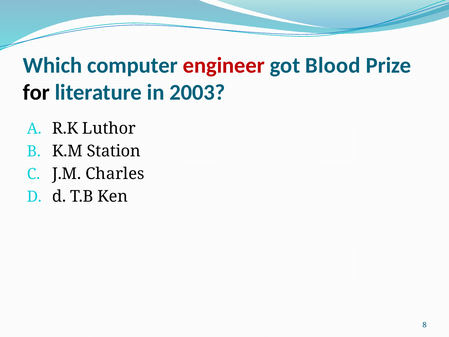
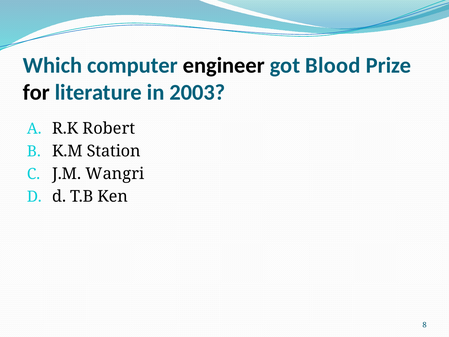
engineer colour: red -> black
Luthor: Luthor -> Robert
Charles: Charles -> Wangri
